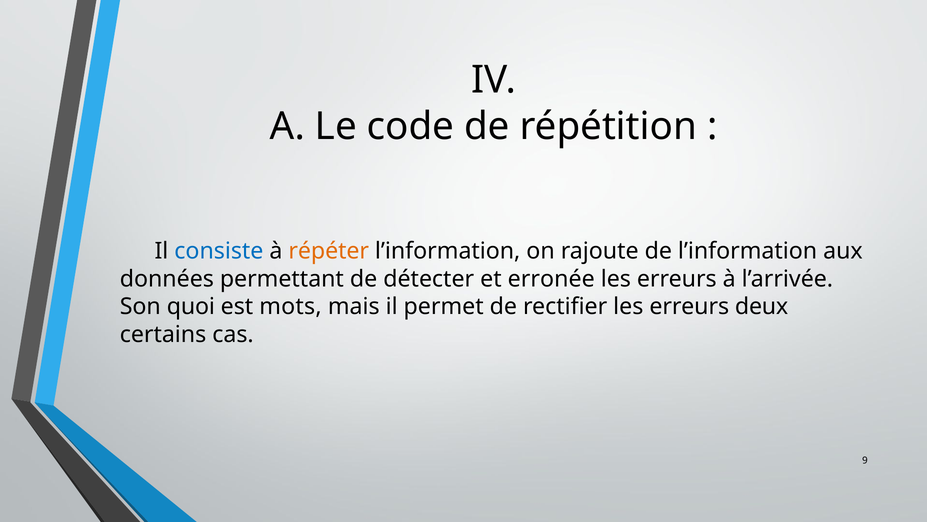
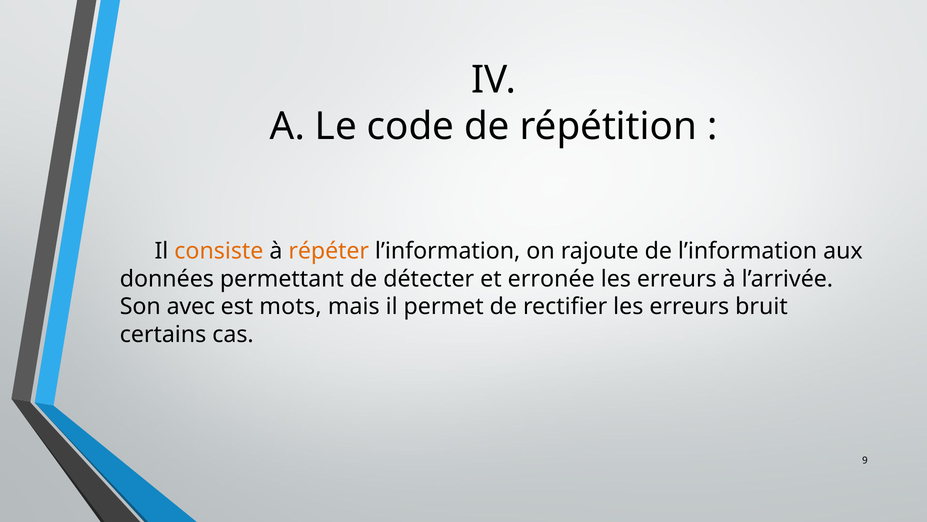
consiste colour: blue -> orange
quoi: quoi -> avec
deux: deux -> bruit
